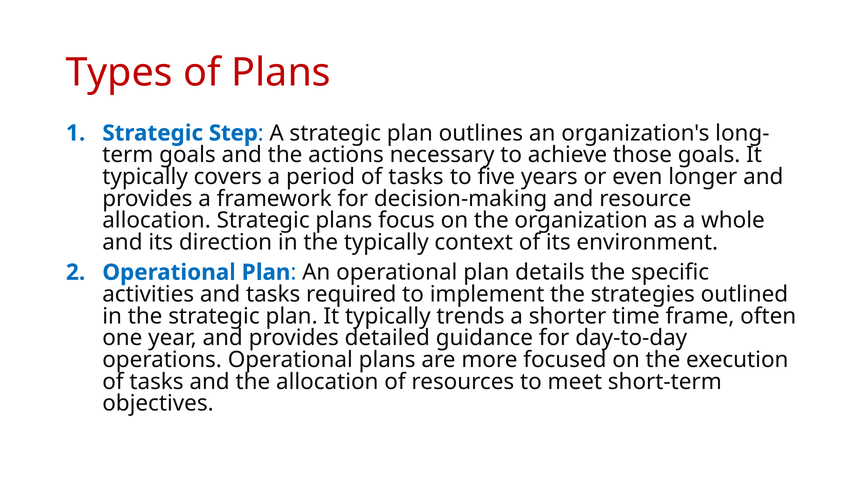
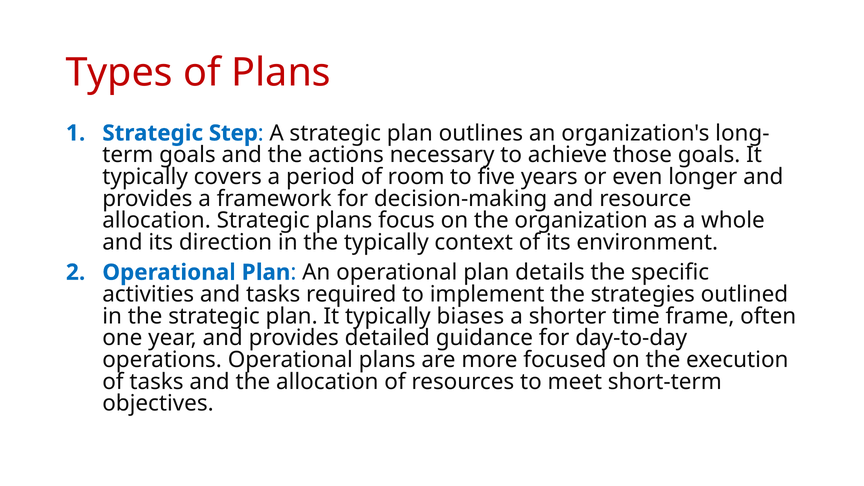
period of tasks: tasks -> room
trends: trends -> biases
